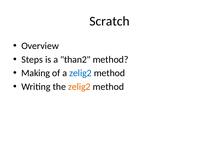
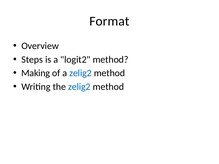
Scratch: Scratch -> Format
than2: than2 -> logit2
zelig2 at (79, 87) colour: orange -> blue
